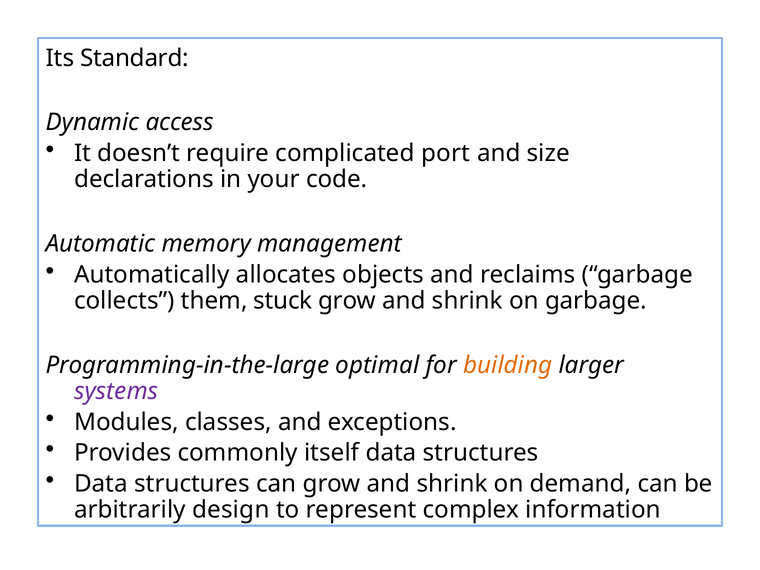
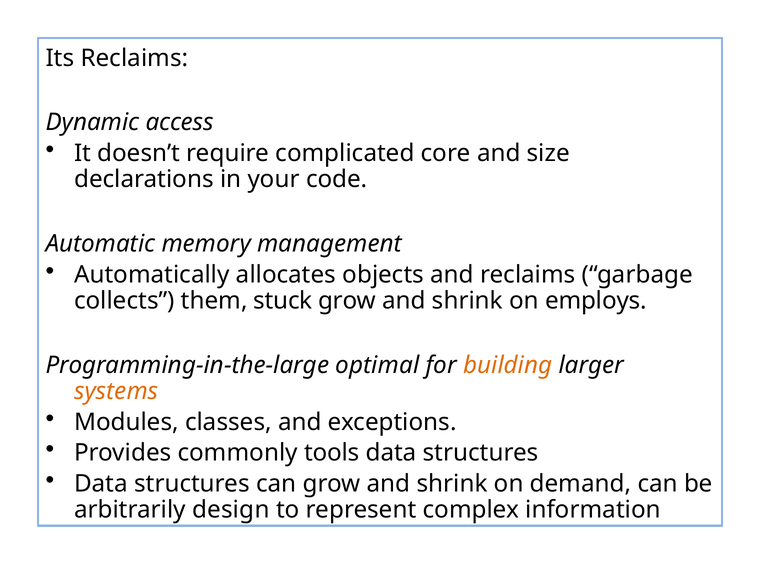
Its Standard: Standard -> Reclaims
port: port -> core
on garbage: garbage -> employs
systems colour: purple -> orange
itself: itself -> tools
